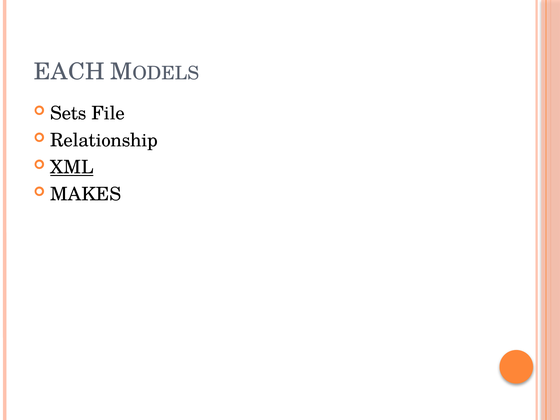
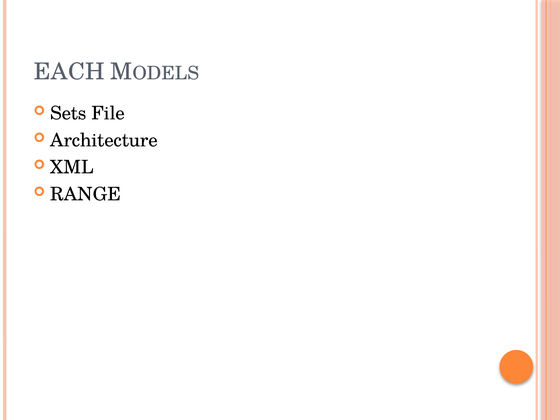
Relationship: Relationship -> Architecture
XML underline: present -> none
MAKES: MAKES -> RANGE
